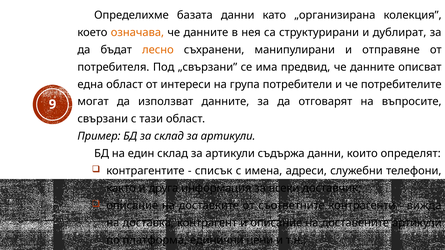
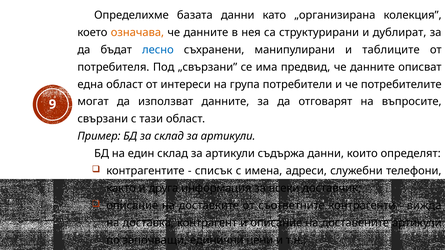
лесно colour: orange -> blue
отправяне: отправяне -> таблиците
платформа: платформа -> започващи
